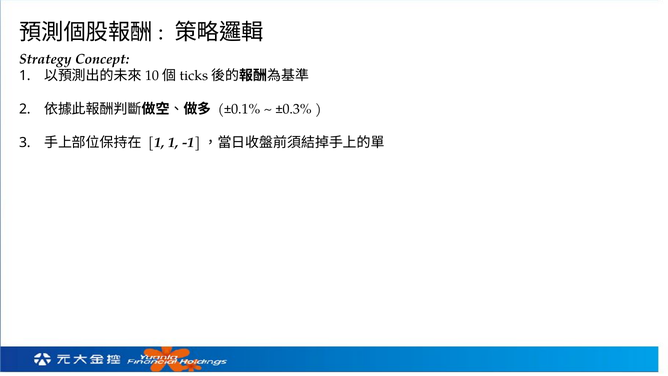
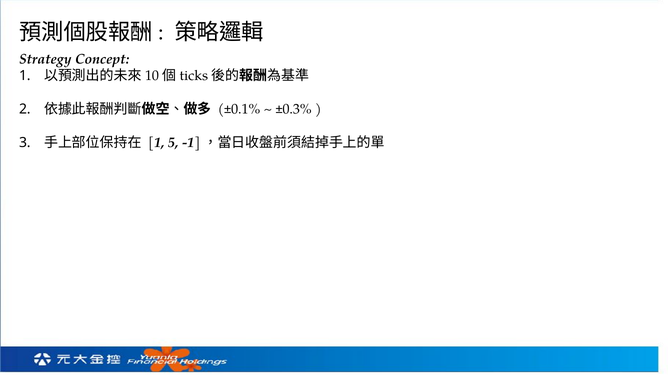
1 1: 1 -> 5
